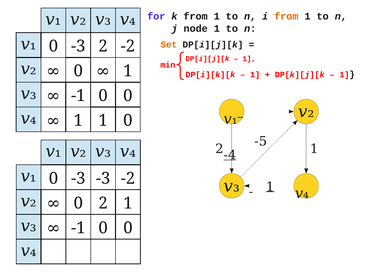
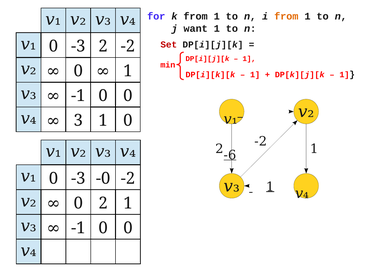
node: node -> want
Set colour: orange -> red
1 at (78, 121): 1 -> 3
-5 at (261, 142): -5 -> -2
-4: -4 -> -6
-3 -3: -3 -> -0
